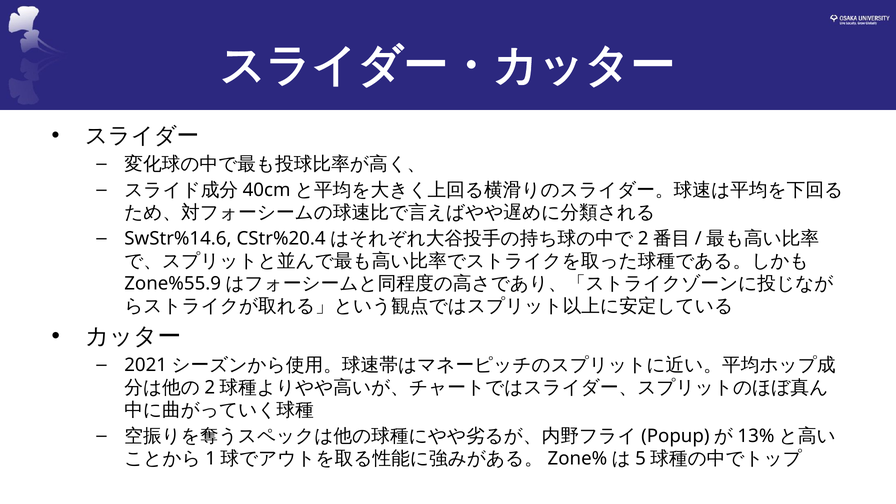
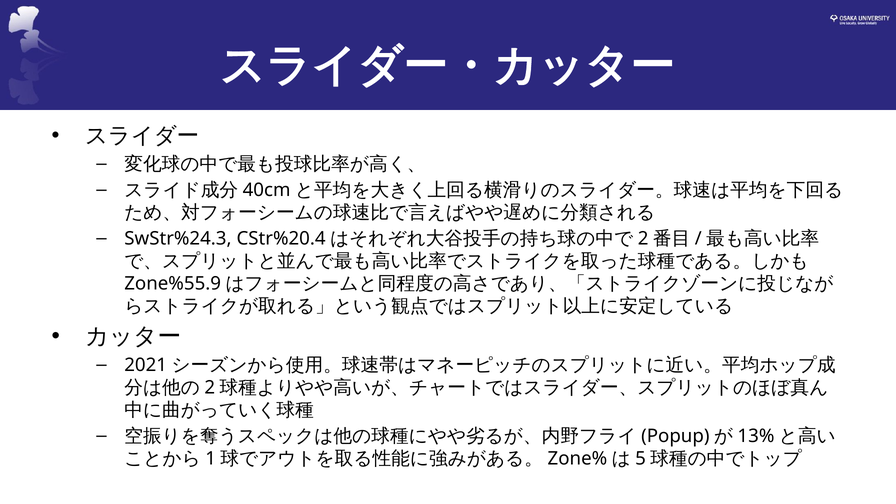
SwStr%14.6: SwStr%14.6 -> SwStr%24.3
